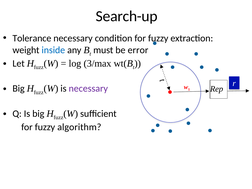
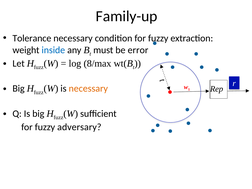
Search-up: Search-up -> Family-up
3/max: 3/max -> 8/max
necessary at (88, 89) colour: purple -> orange
algorithm: algorithm -> adversary
